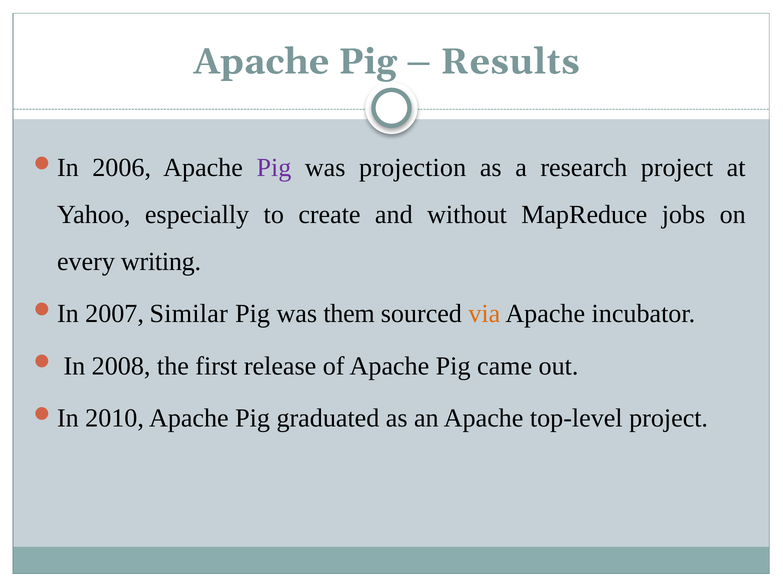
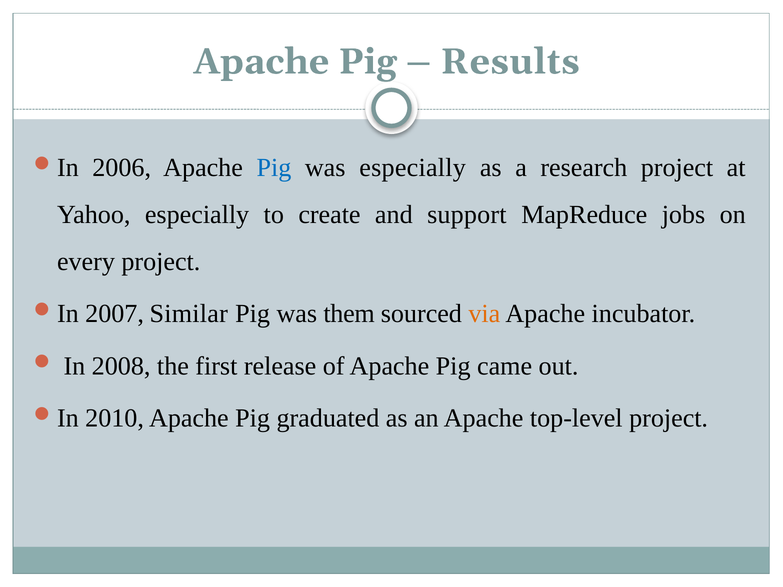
Pig at (274, 168) colour: purple -> blue
was projection: projection -> especially
without: without -> support
every writing: writing -> project
